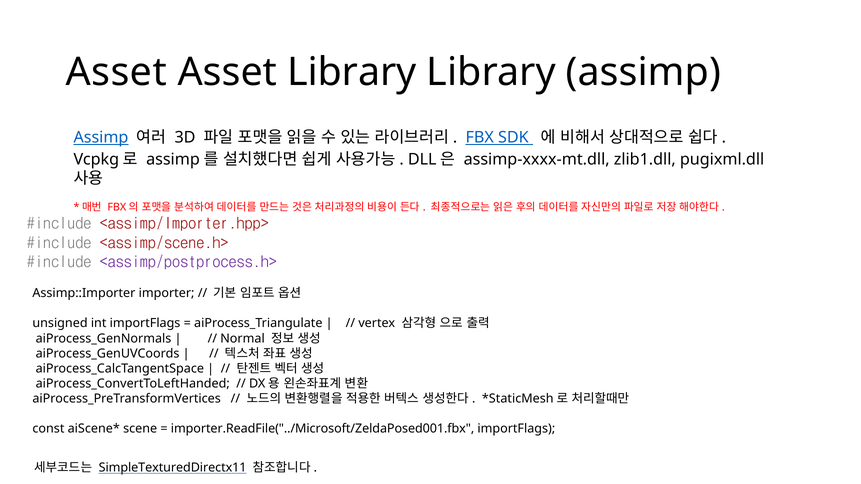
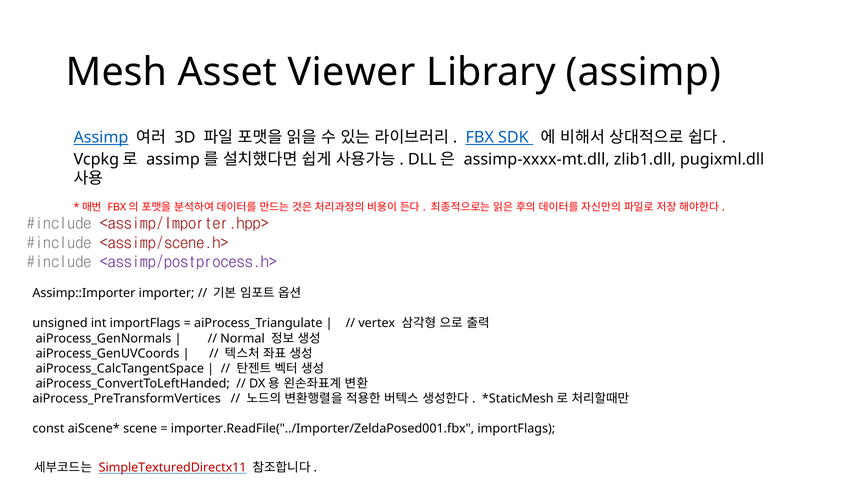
Asset at (116, 72): Asset -> Mesh
Asset Library: Library -> Viewer
importer.ReadFile("../Microsoft/ZeldaPosed001.fbx: importer.ReadFile("../Microsoft/ZeldaPosed001.fbx -> importer.ReadFile("../Importer/ZeldaPosed001.fbx
SimpleTexturedDirectx11 colour: black -> red
